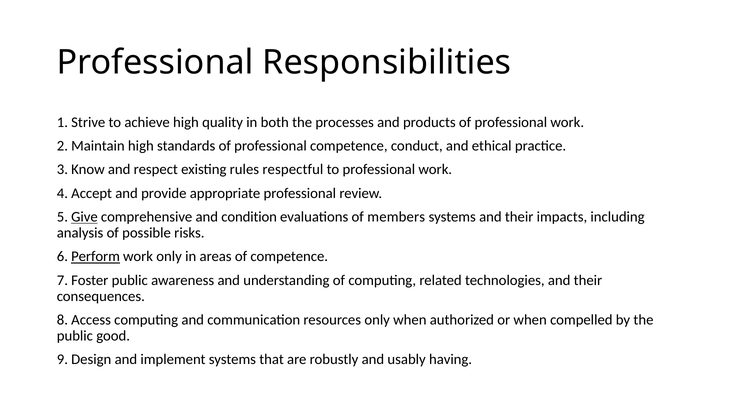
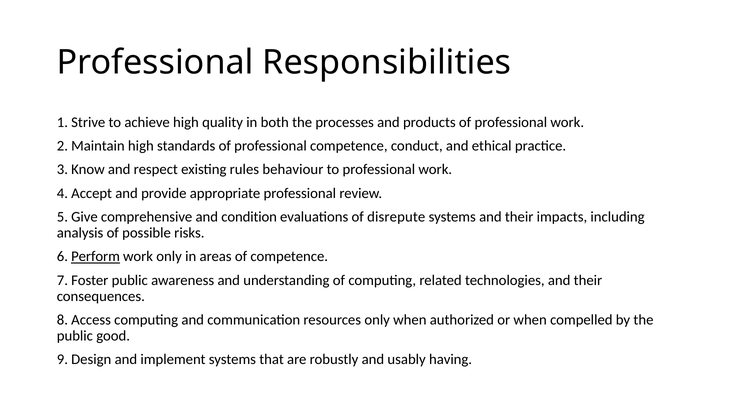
respectful: respectful -> behaviour
Give underline: present -> none
members: members -> disrepute
